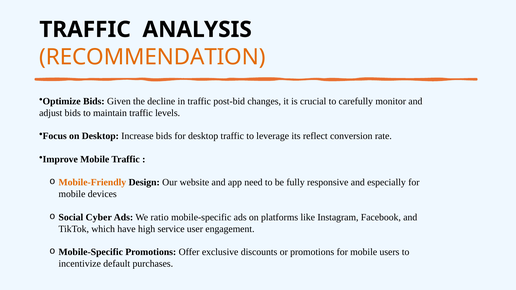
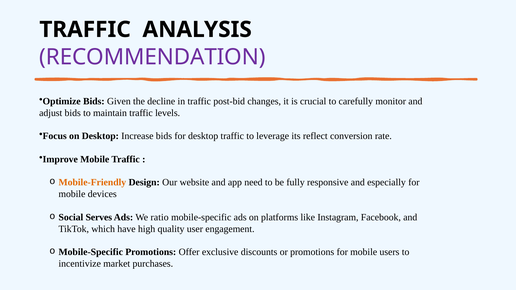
RECOMMENDATION colour: orange -> purple
Cyber: Cyber -> Serves
service: service -> quality
default: default -> market
